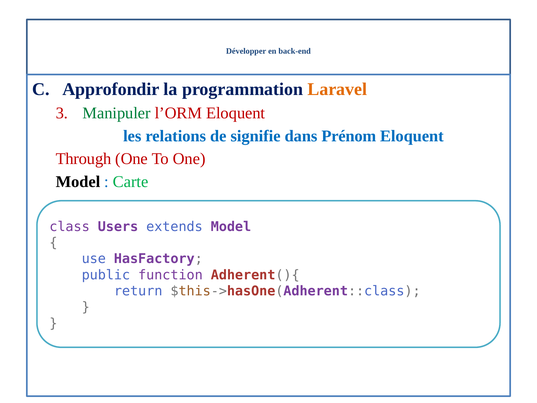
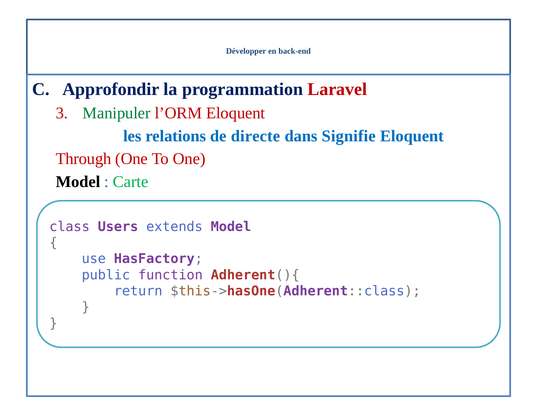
Laravel colour: orange -> red
signifie: signifie -> directe
Prénom: Prénom -> Signifie
